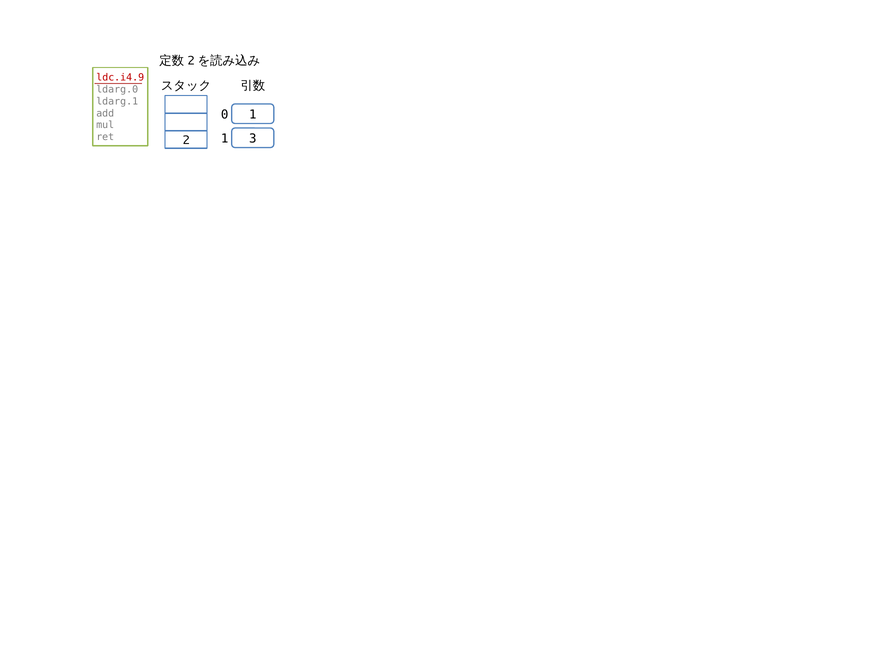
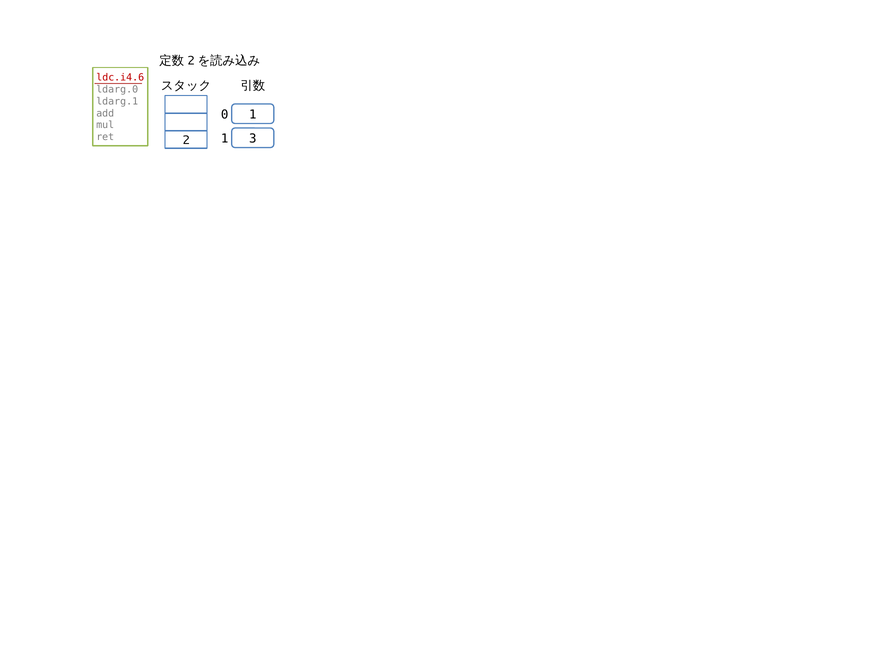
ldc.i4.9: ldc.i4.9 -> ldc.i4.6
